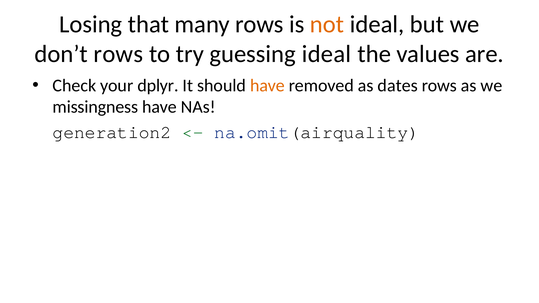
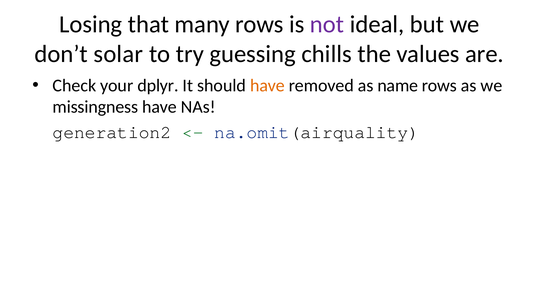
not colour: orange -> purple
don’t rows: rows -> solar
guessing ideal: ideal -> chills
dates: dates -> name
